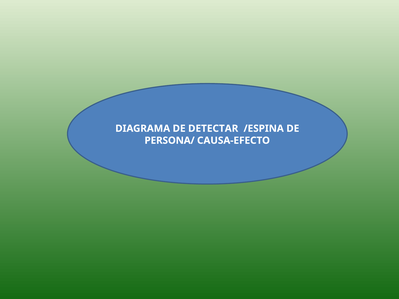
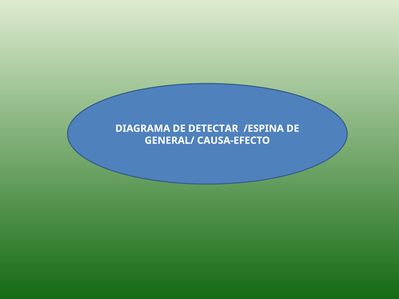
PERSONA/: PERSONA/ -> GENERAL/
